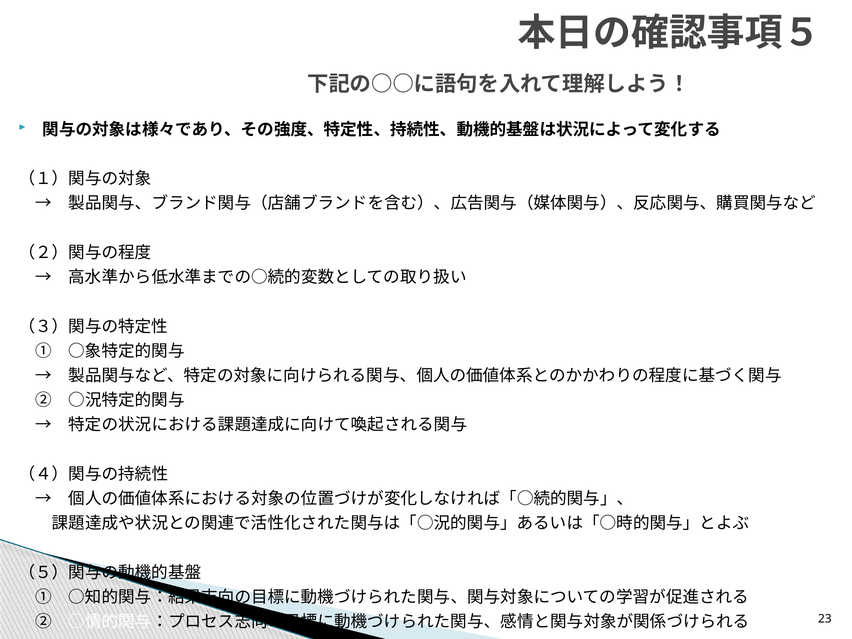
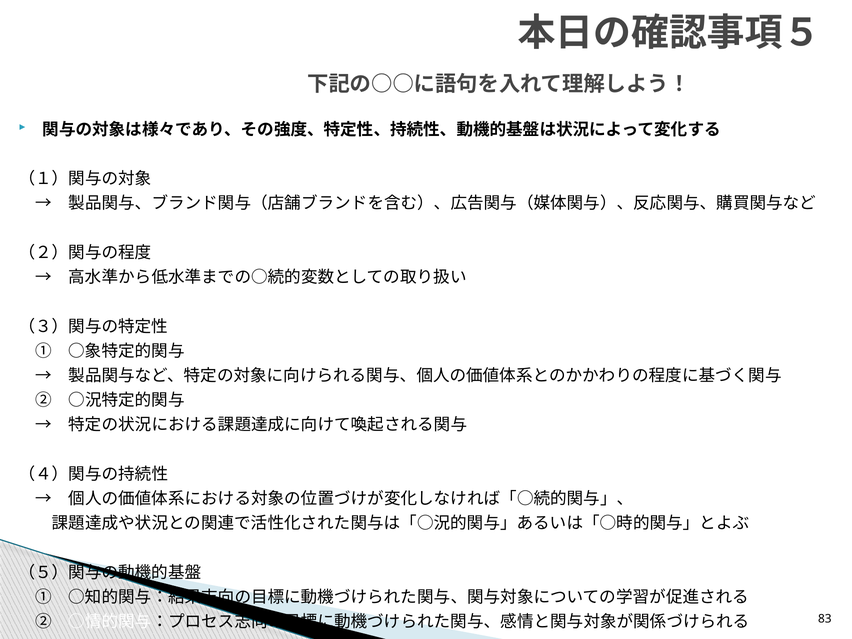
23: 23 -> 83
